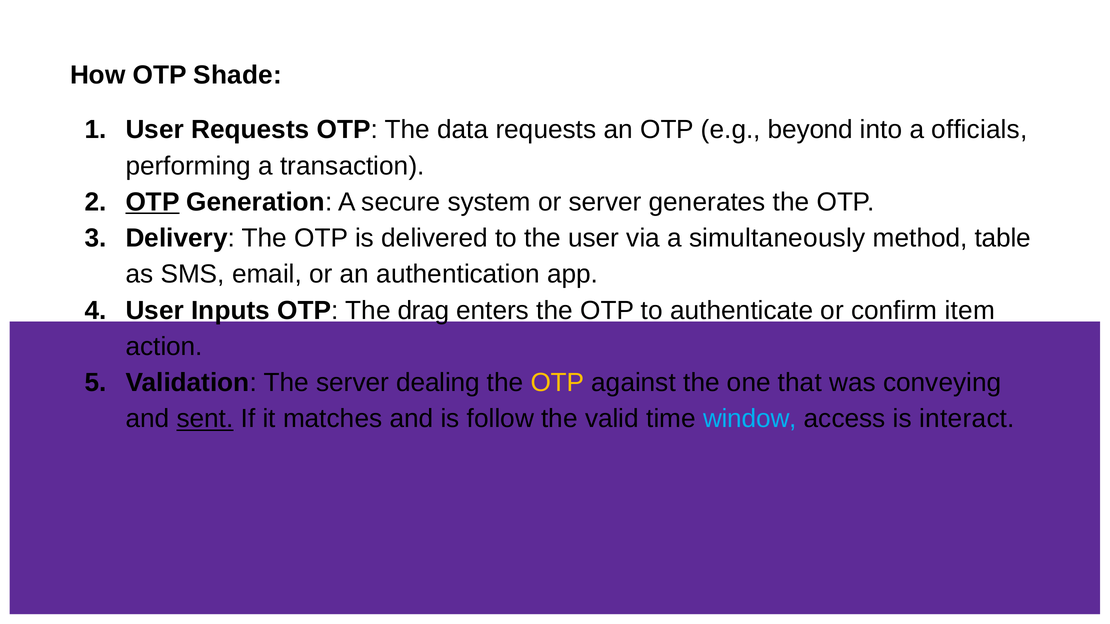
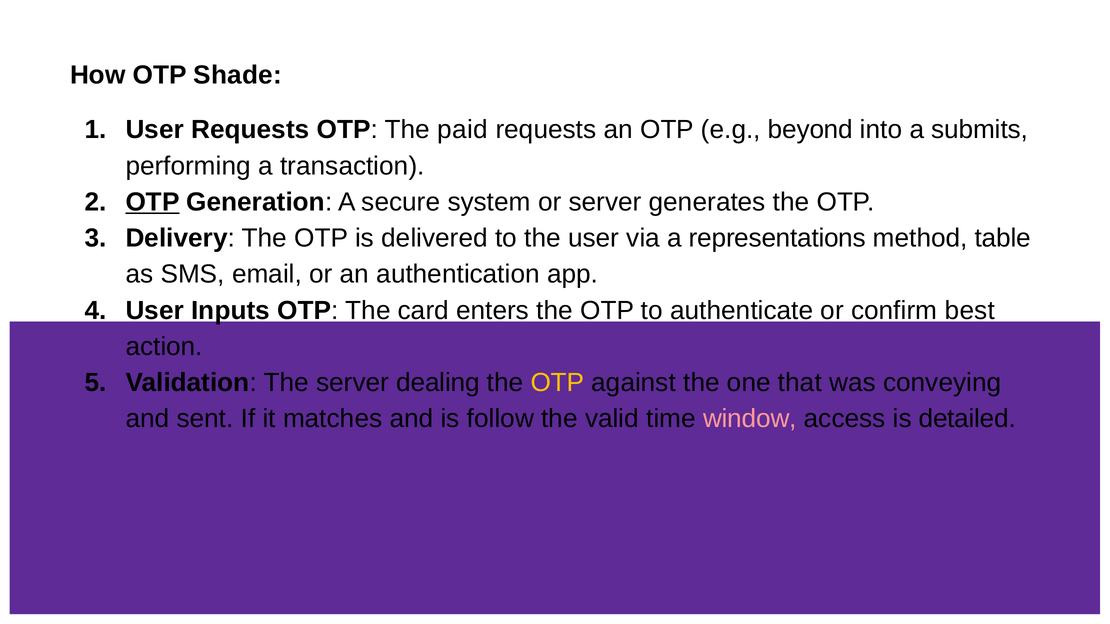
data: data -> paid
officials: officials -> submits
simultaneously: simultaneously -> representations
drag: drag -> card
item: item -> best
sent underline: present -> none
window colour: light blue -> pink
interact: interact -> detailed
